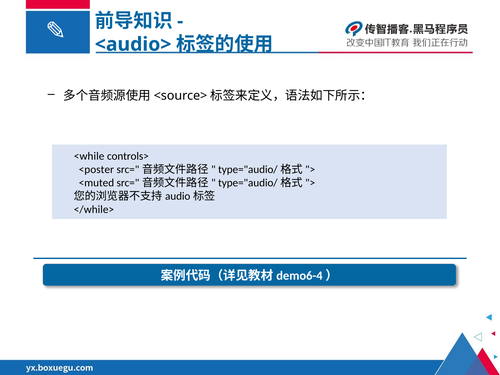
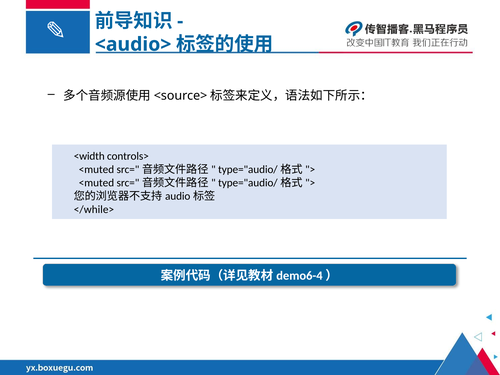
<while: <while -> <width
<poster at (96, 169): <poster -> <muted
